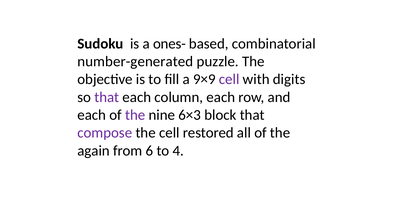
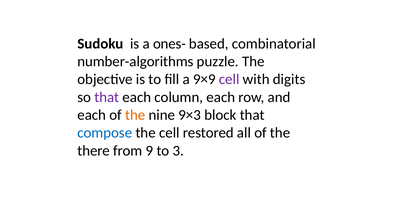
number-generated: number-generated -> number-algorithms
the at (135, 115) colour: purple -> orange
6×3: 6×3 -> 9×3
compose colour: purple -> blue
again: again -> there
6: 6 -> 9
4: 4 -> 3
